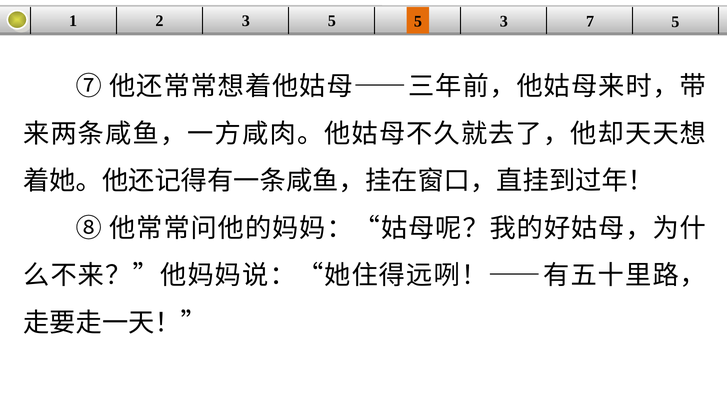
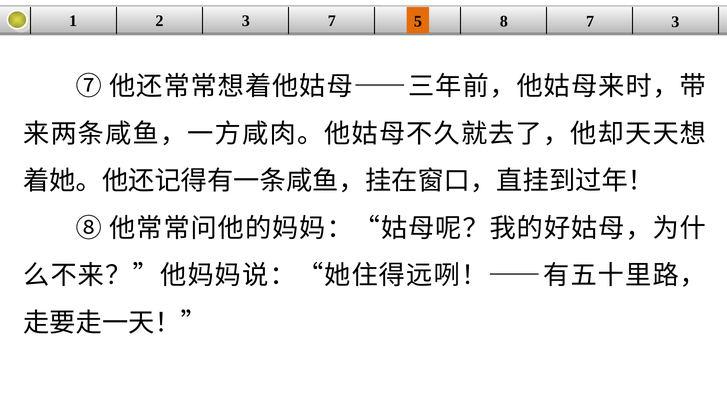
3 5: 5 -> 7
5 3: 3 -> 8
7 5: 5 -> 3
